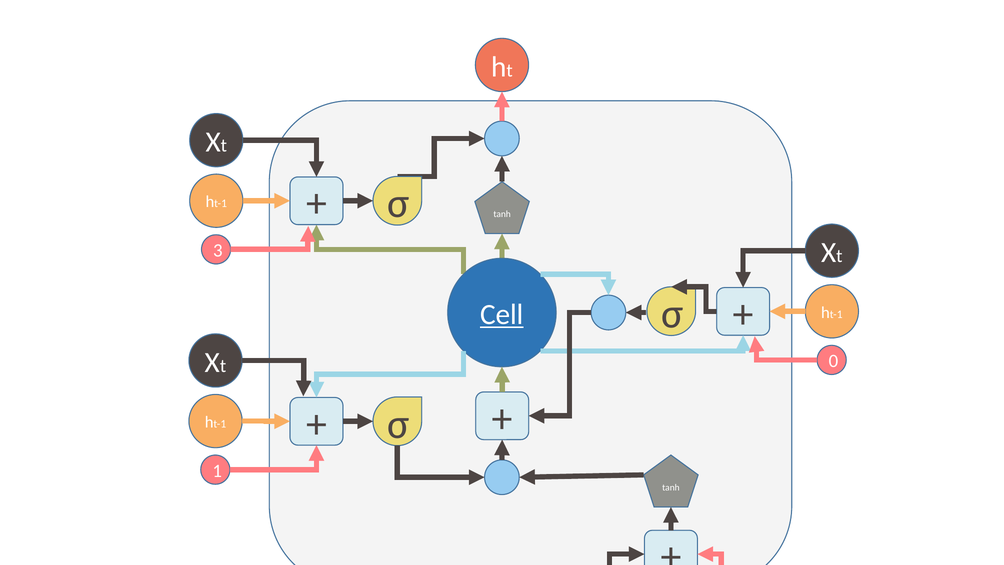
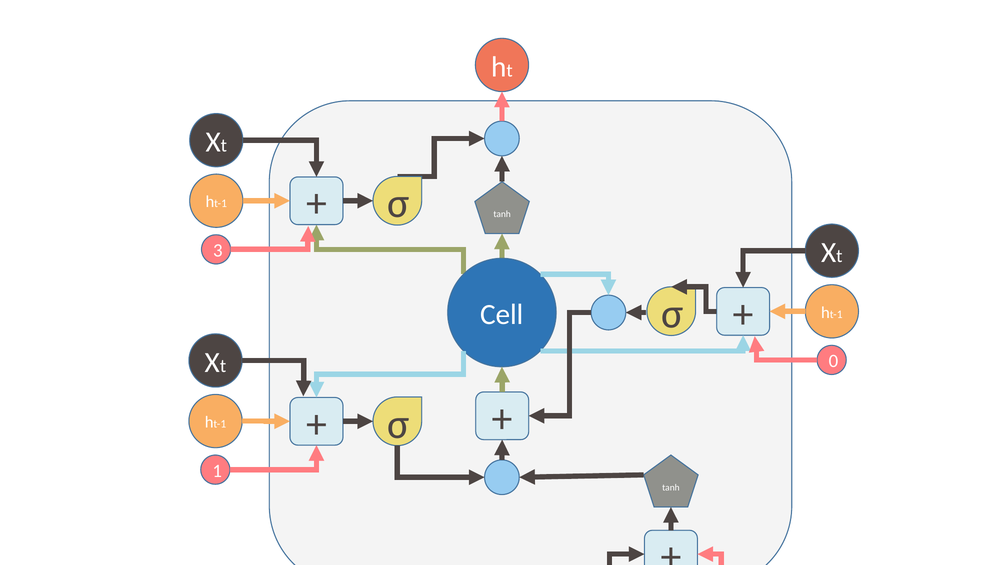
Cell underline: present -> none
